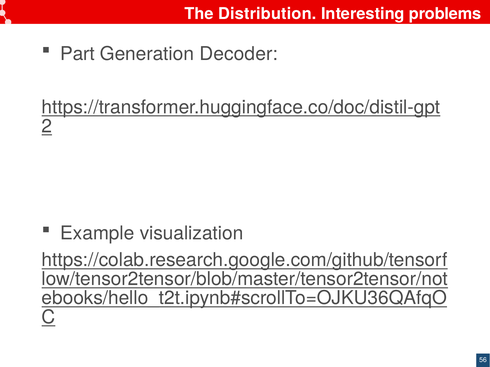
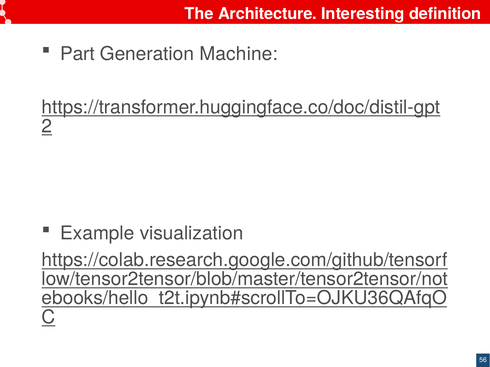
Distribution: Distribution -> Architecture
problems: problems -> definition
Decoder: Decoder -> Machine
